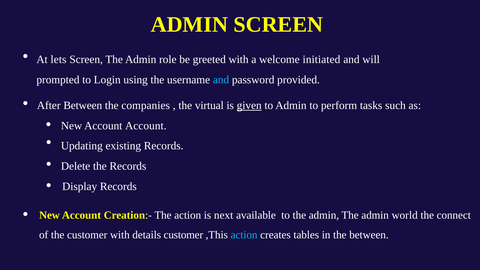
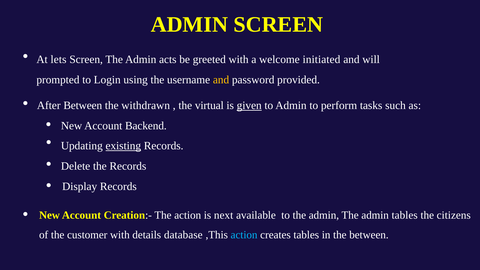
role: role -> acts
and at (221, 80) colour: light blue -> yellow
companies: companies -> withdrawn
Account Account: Account -> Backend
existing underline: none -> present
admin world: world -> tables
connect: connect -> citizens
details customer: customer -> database
